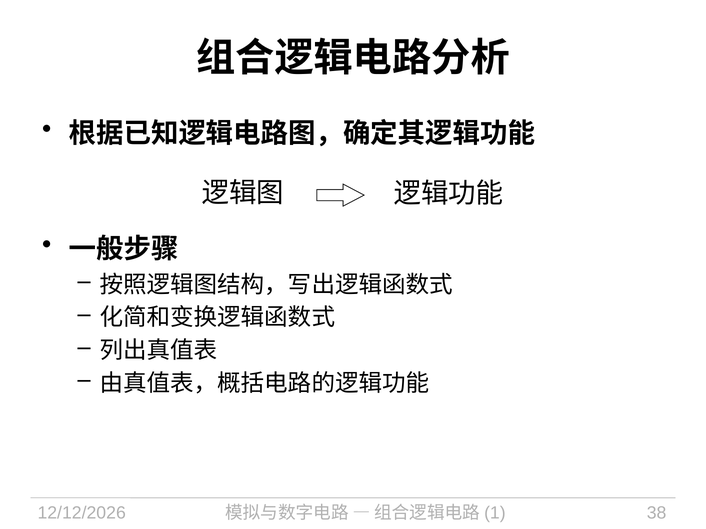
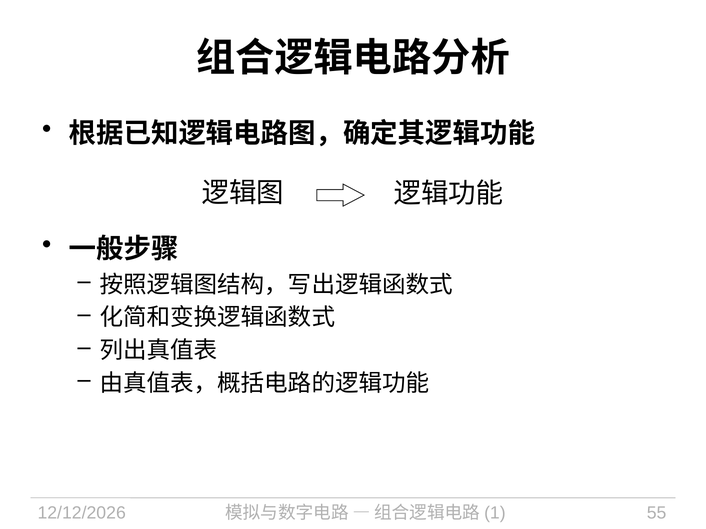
38: 38 -> 55
